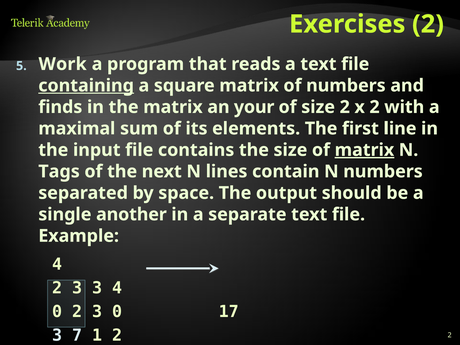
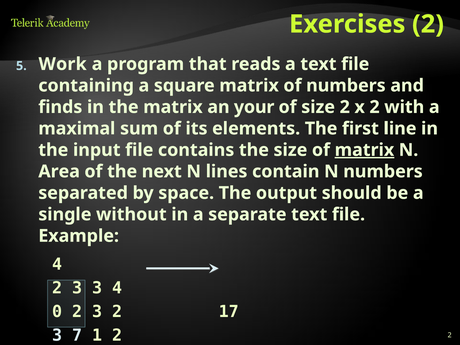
containing underline: present -> none
Tags: Tags -> Area
another: another -> without
2 3 0: 0 -> 2
